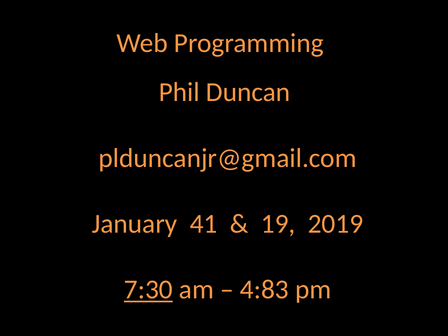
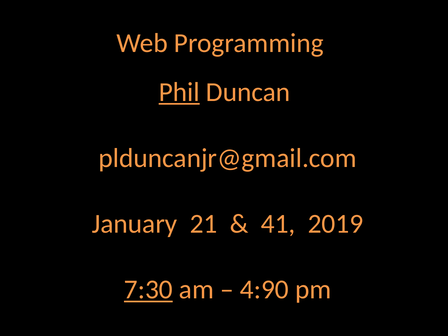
Phil underline: none -> present
41: 41 -> 21
19: 19 -> 41
4:83: 4:83 -> 4:90
